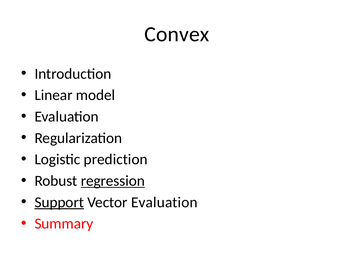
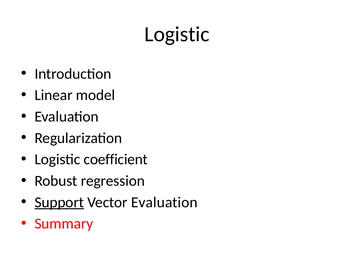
Convex at (177, 34): Convex -> Logistic
prediction: prediction -> coefficient
regression underline: present -> none
